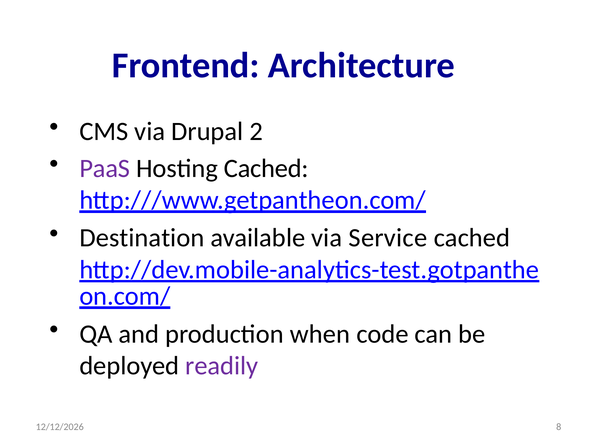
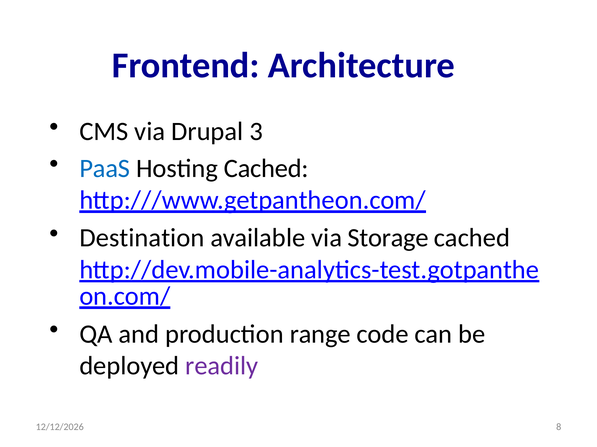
2: 2 -> 3
PaaS colour: purple -> blue
Service: Service -> Storage
when: when -> range
